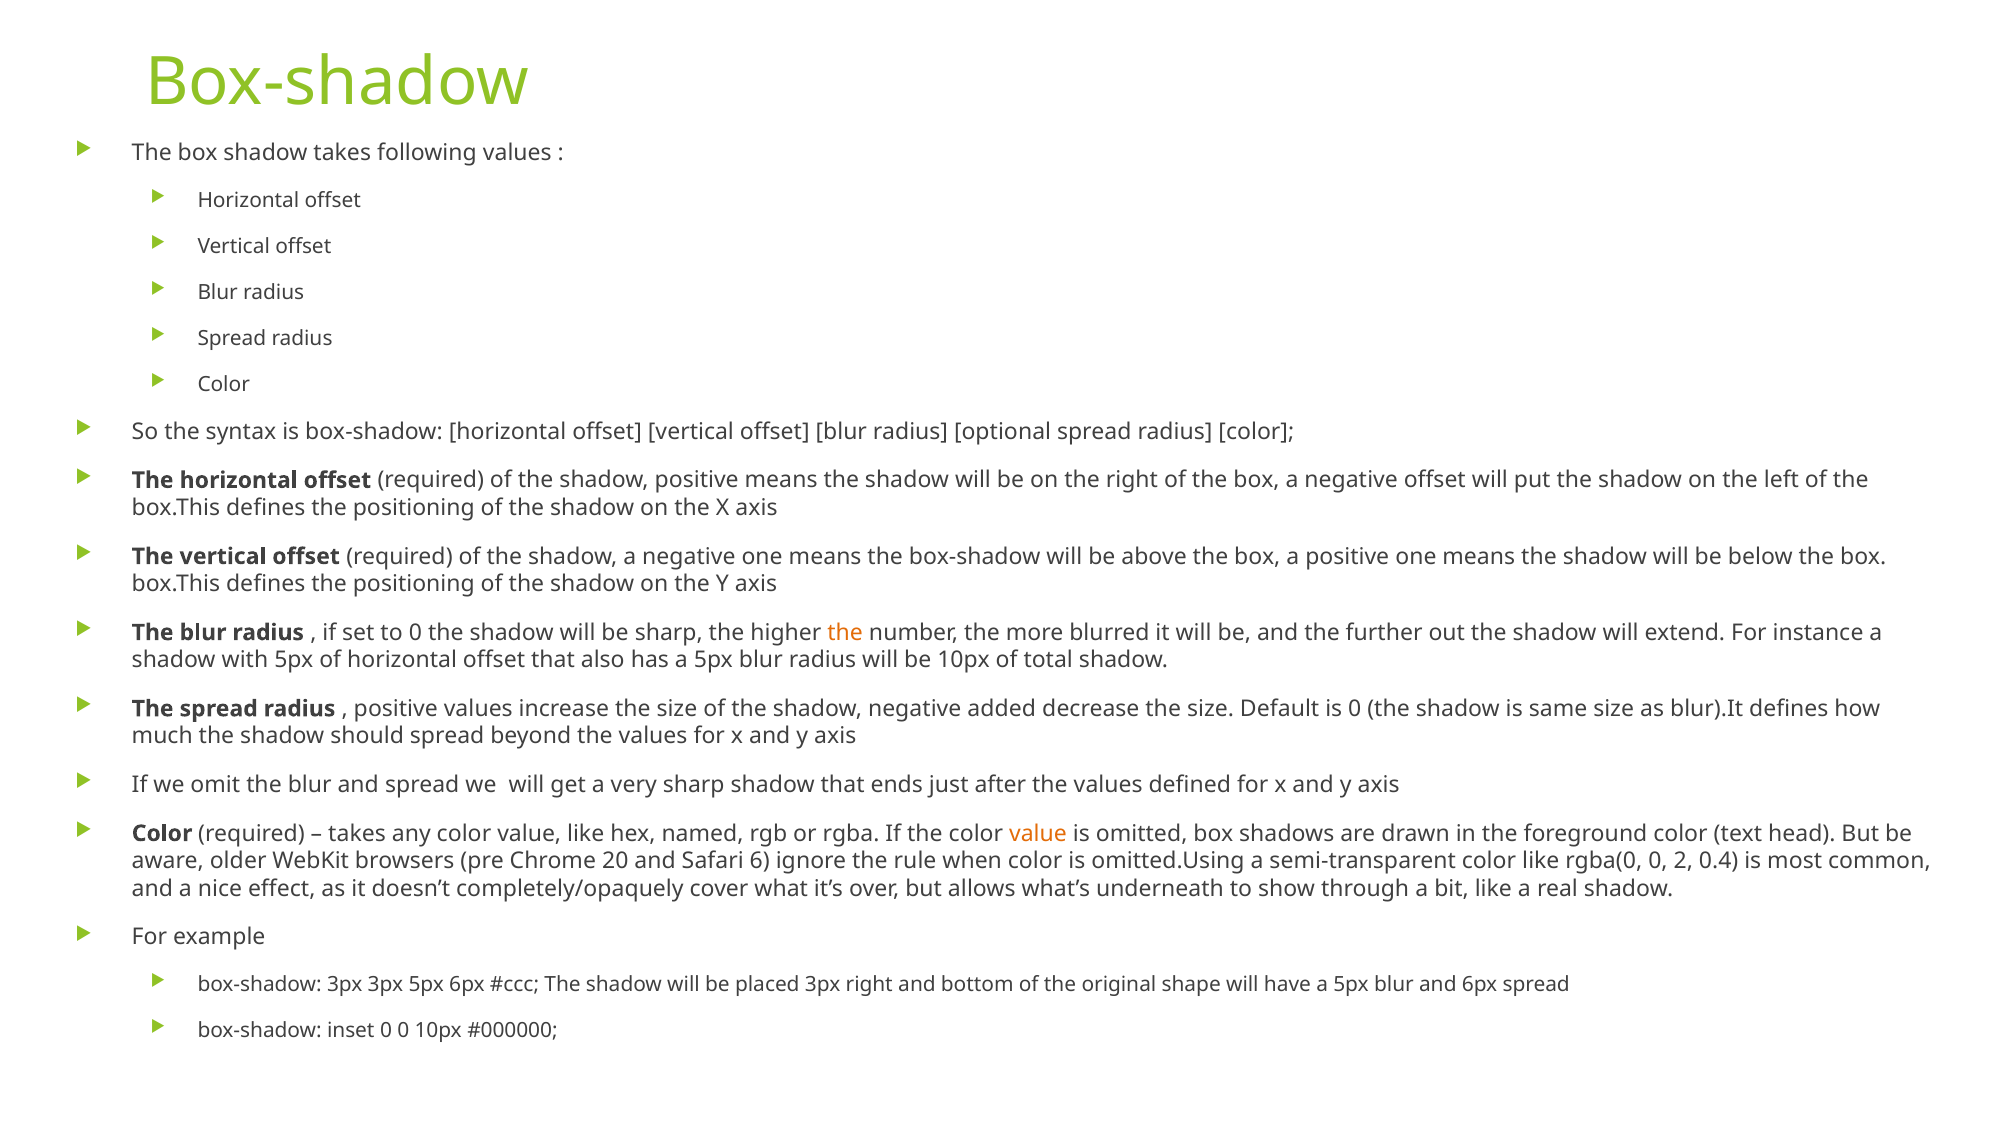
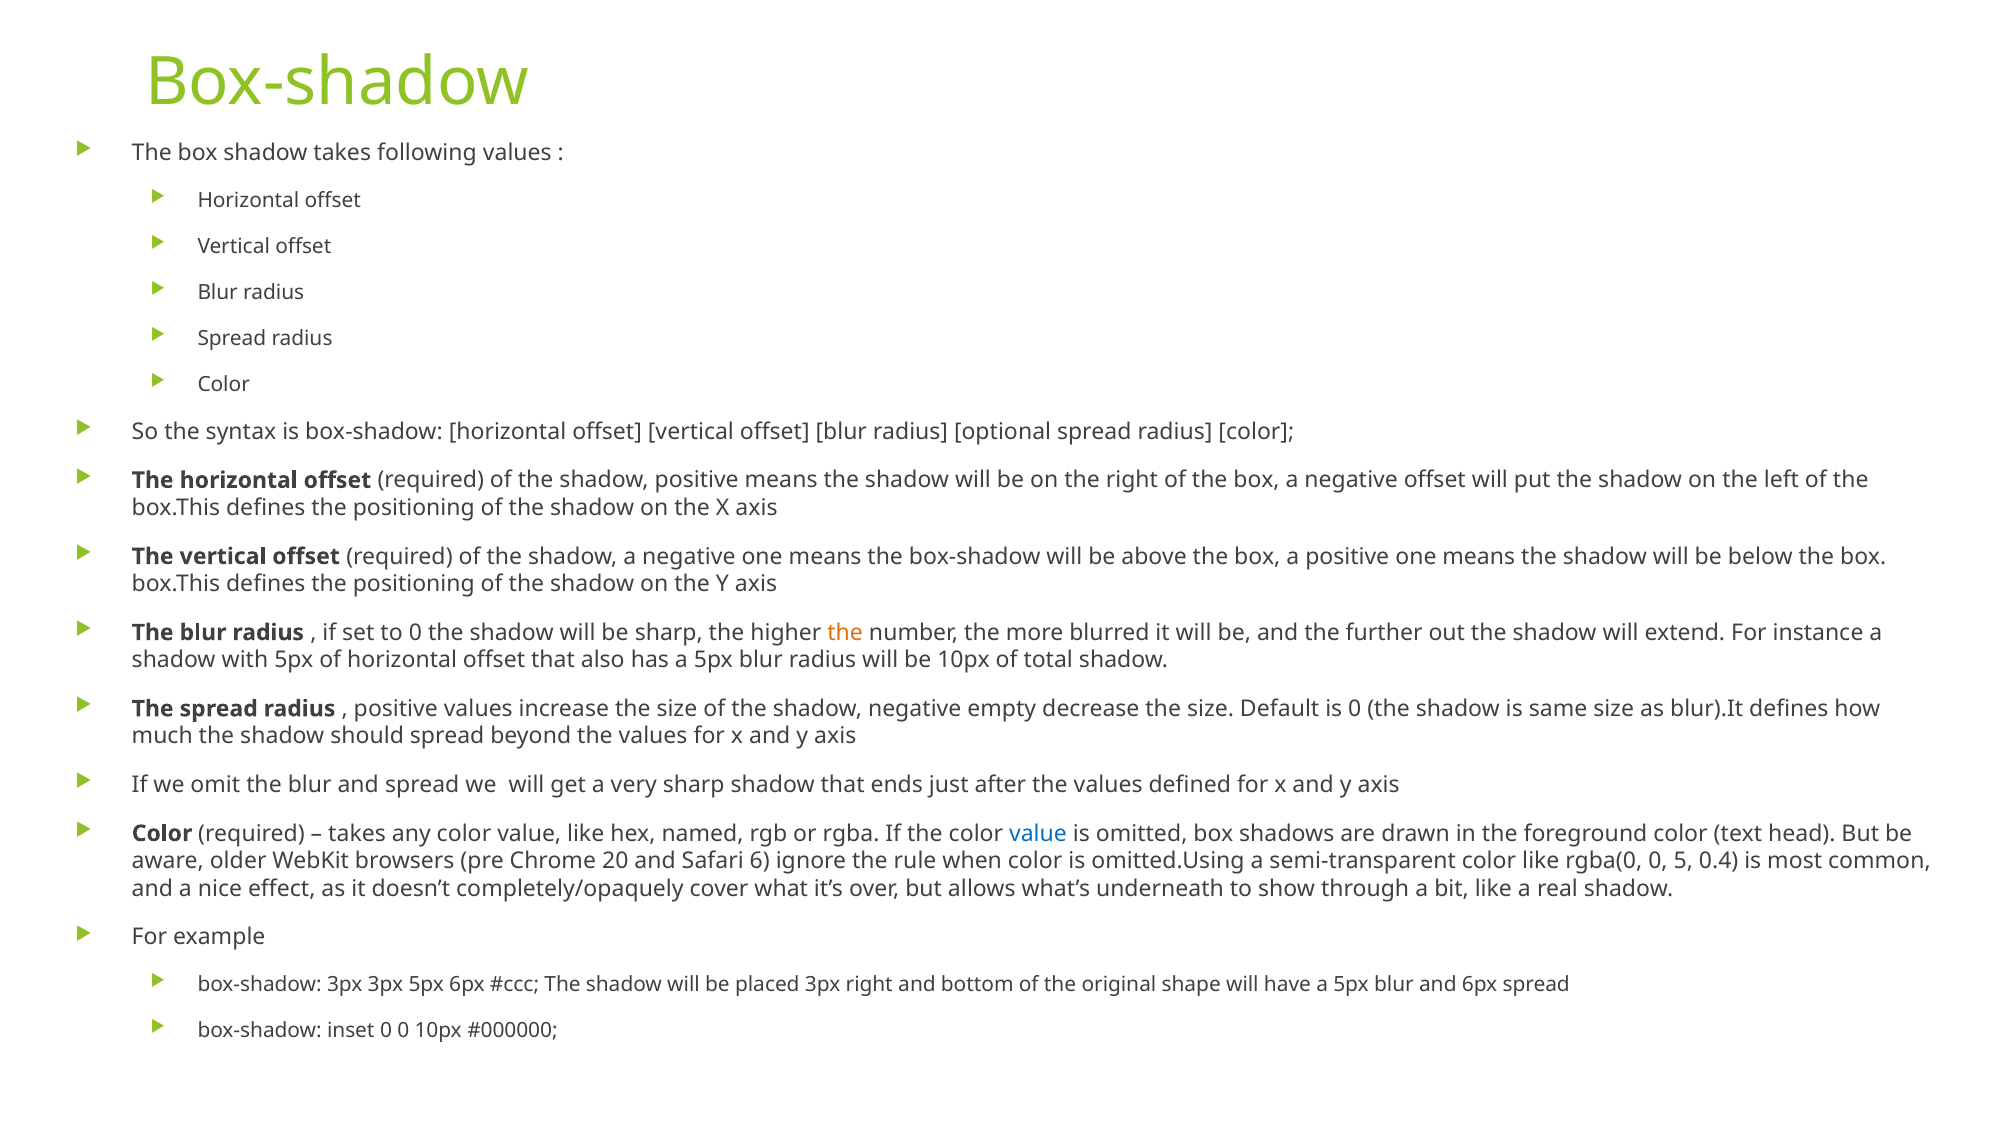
added: added -> empty
value at (1038, 833) colour: orange -> blue
2: 2 -> 5
